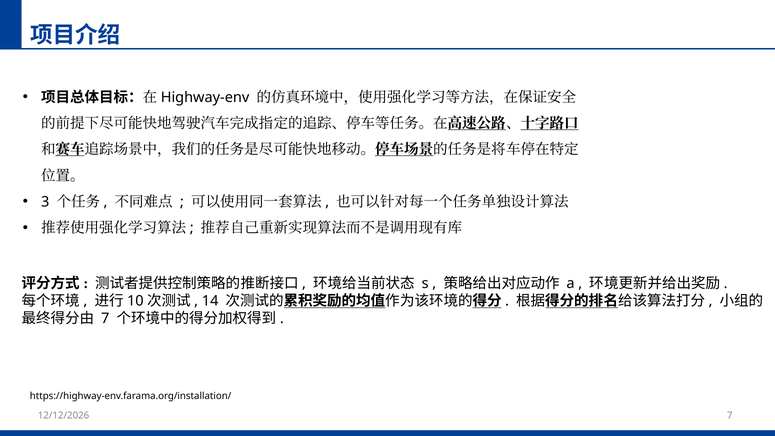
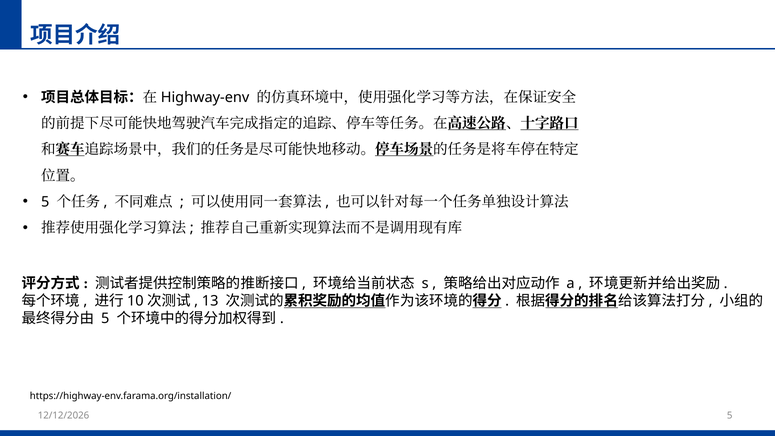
3 at (45, 202): 3 -> 5
14: 14 -> 13
7 at (105, 318): 7 -> 5
7 at (730, 416): 7 -> 5
